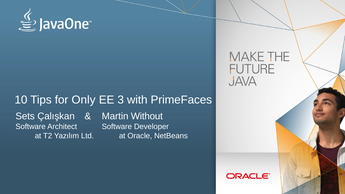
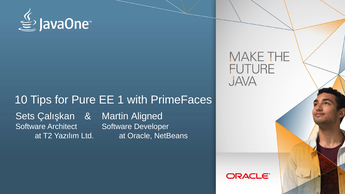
Only: Only -> Pure
3: 3 -> 1
Without: Without -> Aligned
